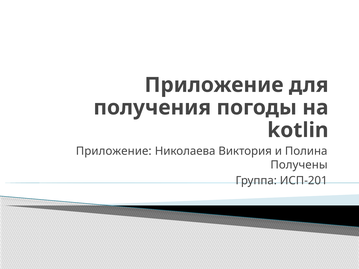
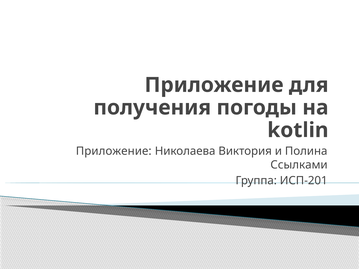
Получены: Получены -> Ссылками
